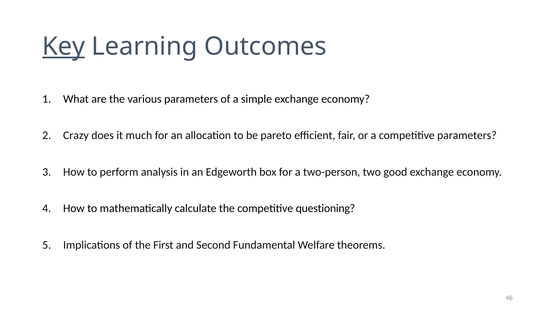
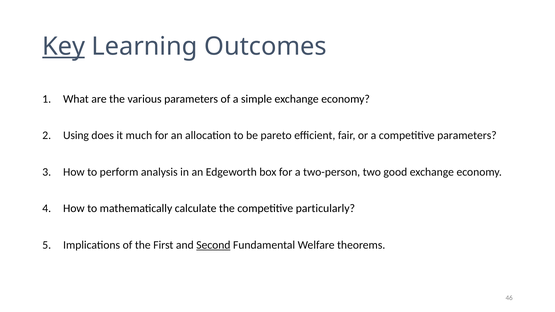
Crazy: Crazy -> Using
questioning: questioning -> particularly
Second underline: none -> present
